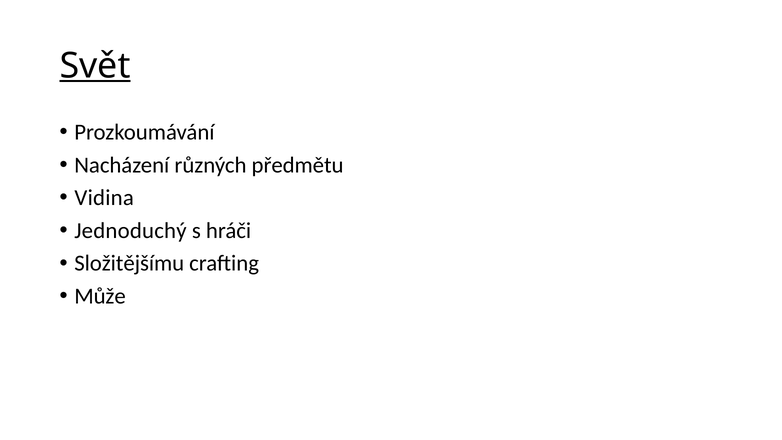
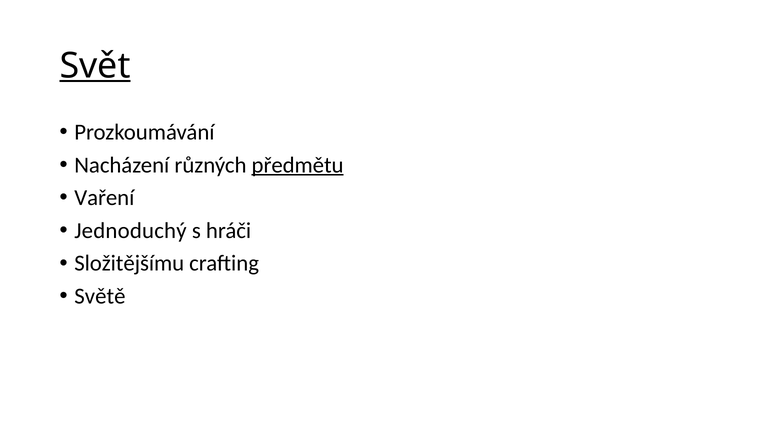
předmětu underline: none -> present
Vidina: Vidina -> Vaření
Může: Může -> Světě
